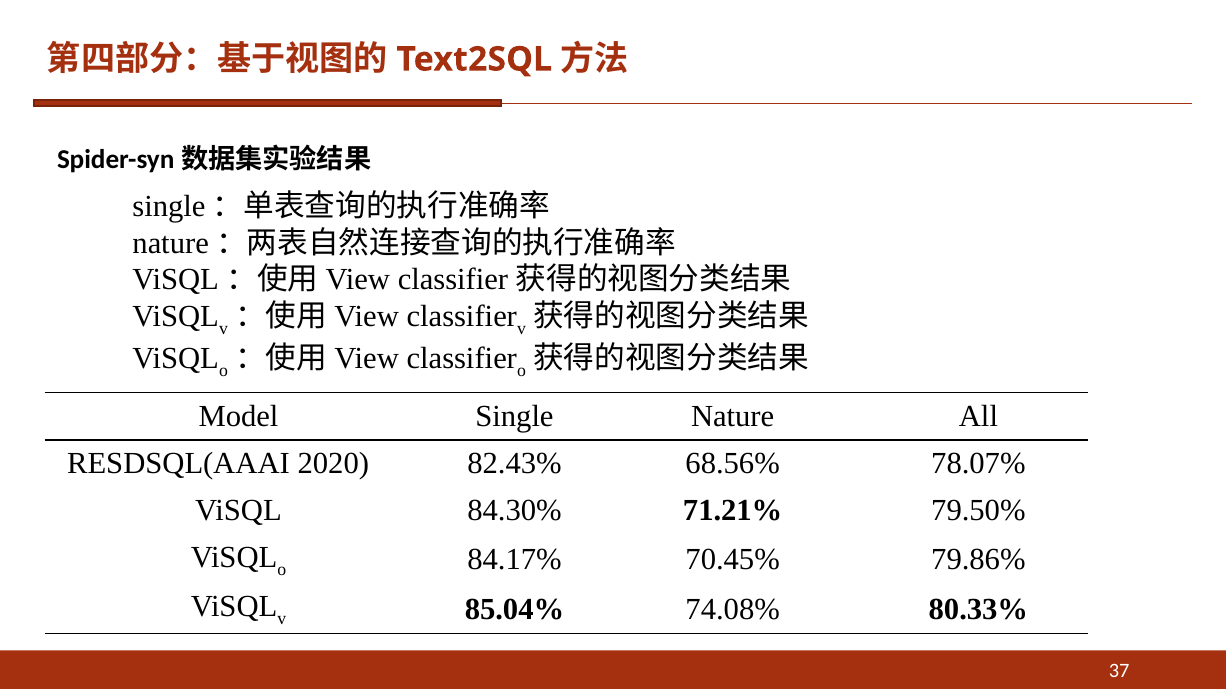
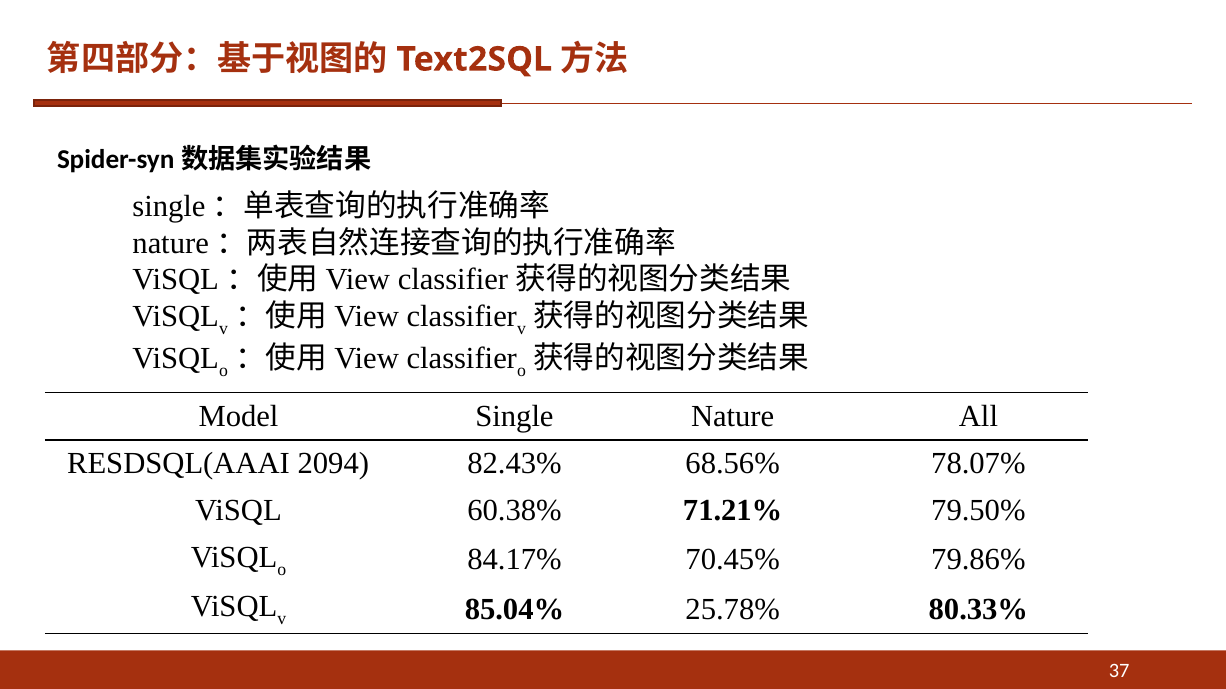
2020: 2020 -> 2094
84.30%: 84.30% -> 60.38%
74.08%: 74.08% -> 25.78%
